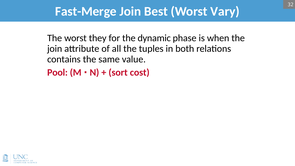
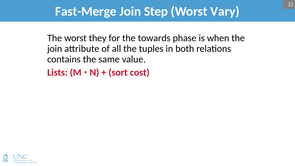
Best: Best -> Step
dynamic: dynamic -> towards
Pool: Pool -> Lists
